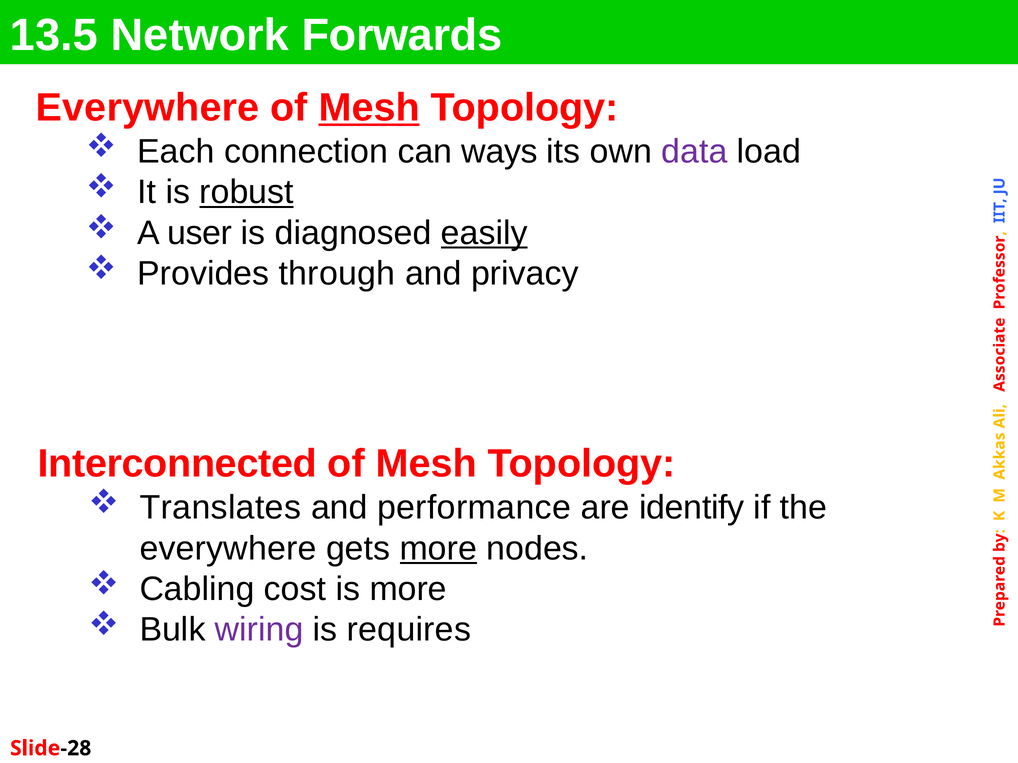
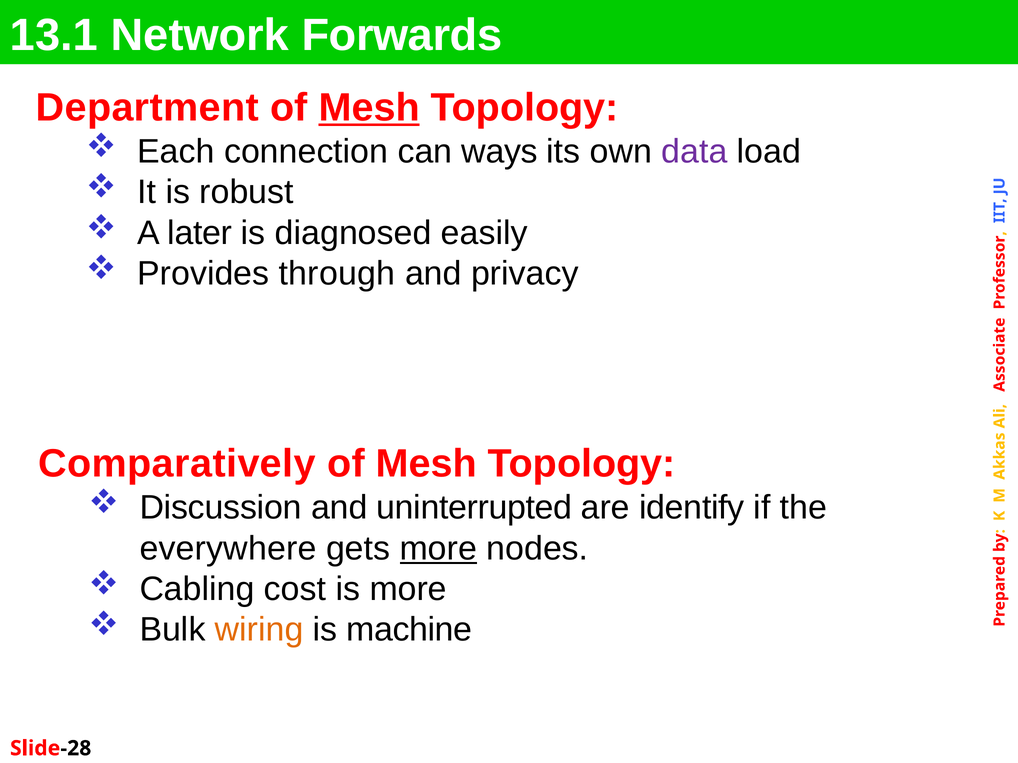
13.5: 13.5 -> 13.1
Everywhere at (147, 108): Everywhere -> Department
robust underline: present -> none
user: user -> later
easily underline: present -> none
Interconnected: Interconnected -> Comparatively
Translates: Translates -> Discussion
performance: performance -> uninterrupted
wiring colour: purple -> orange
requires: requires -> machine
